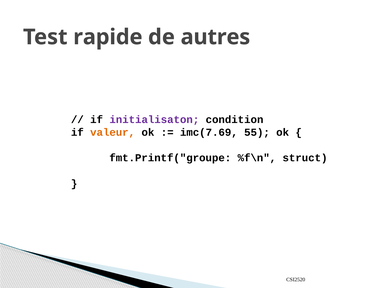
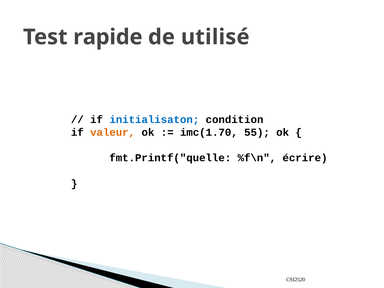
autres: autres -> utilisé
initialisaton colour: purple -> blue
imc(7.69: imc(7.69 -> imc(1.70
fmt.Printf("groupe: fmt.Printf("groupe -> fmt.Printf("quelle
struct: struct -> écrire
